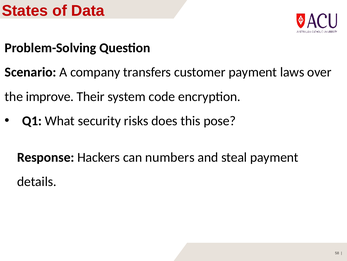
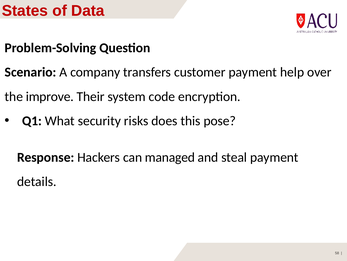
laws: laws -> help
numbers: numbers -> managed
